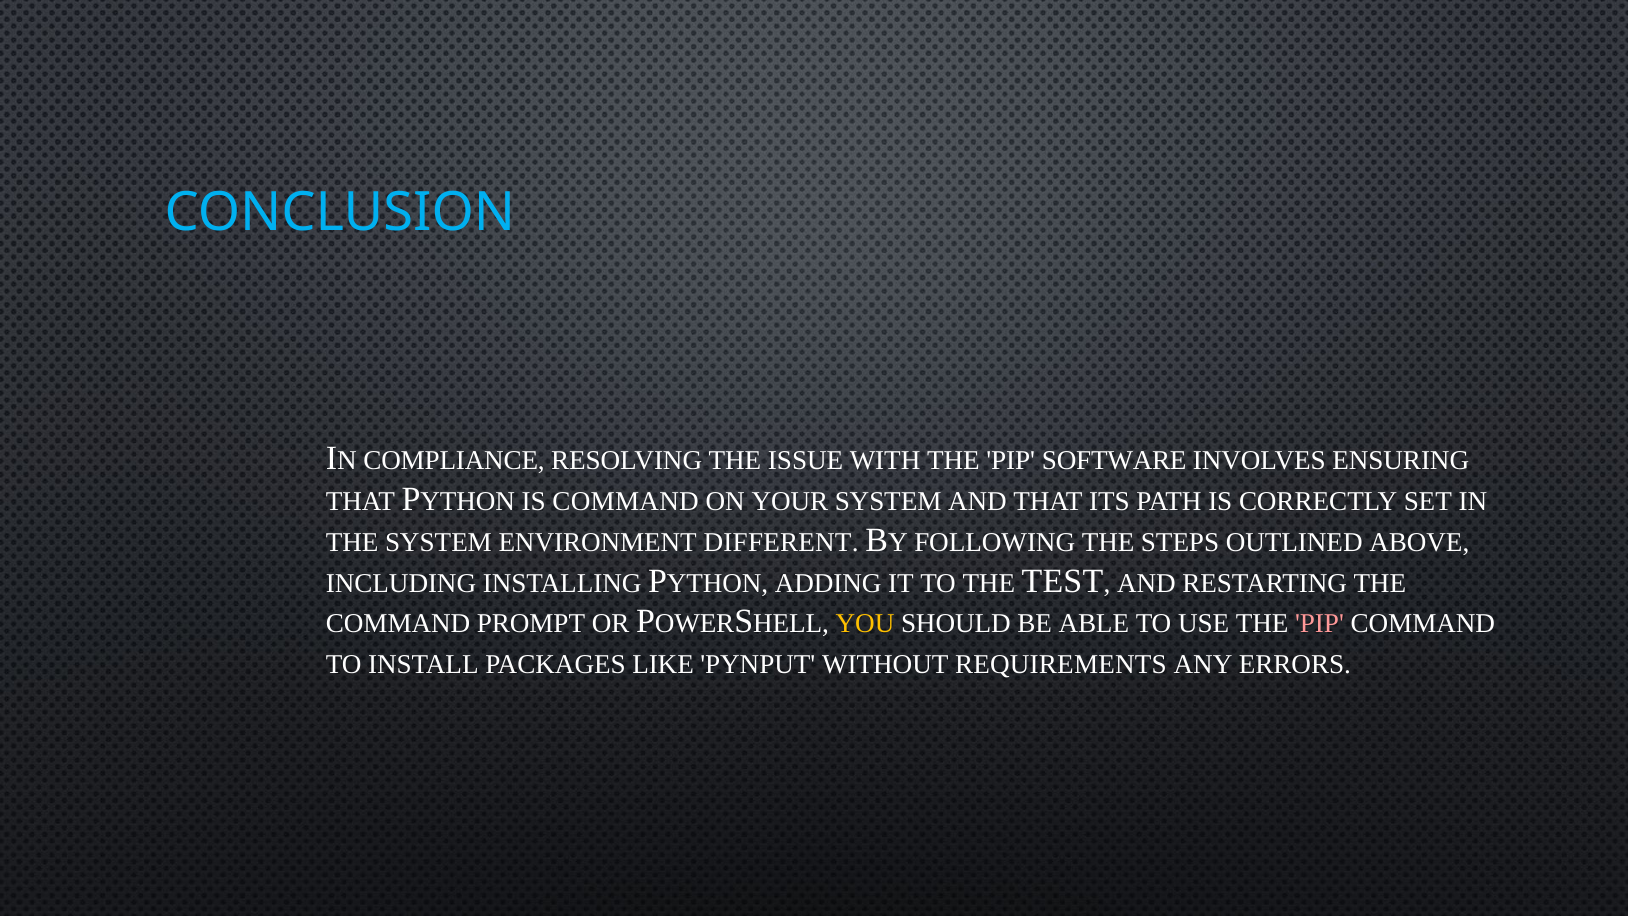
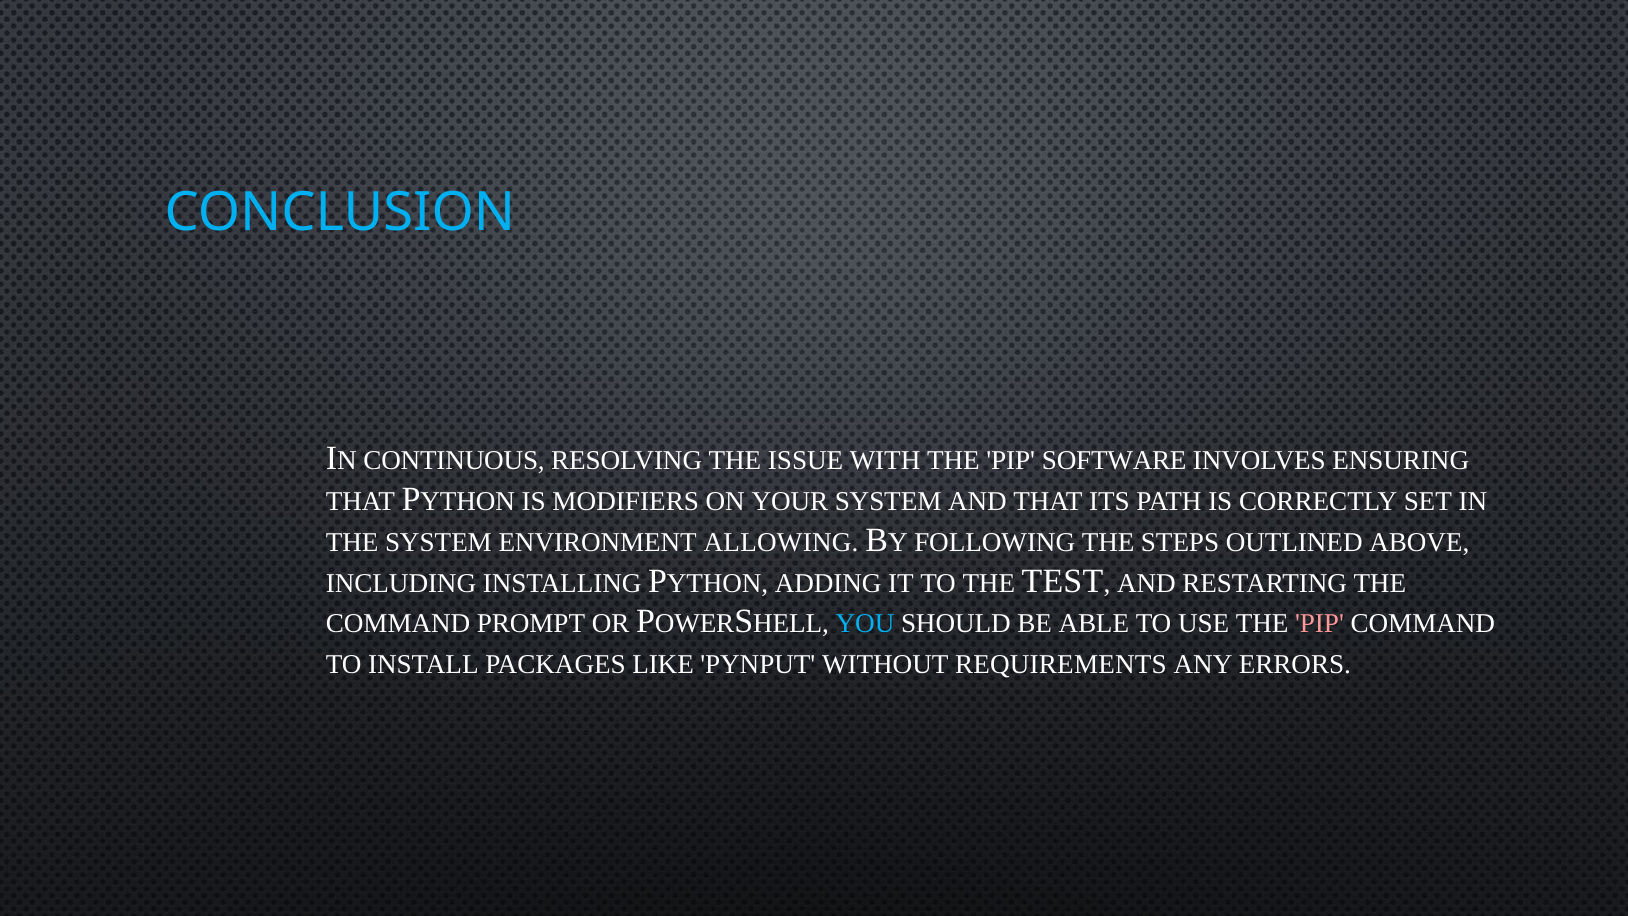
COMPLIANCE: COMPLIANCE -> CONTINUOUS
IS COMMAND: COMMAND -> MODIFIERS
DIFFERENT: DIFFERENT -> ALLOWING
YOU colour: yellow -> light blue
